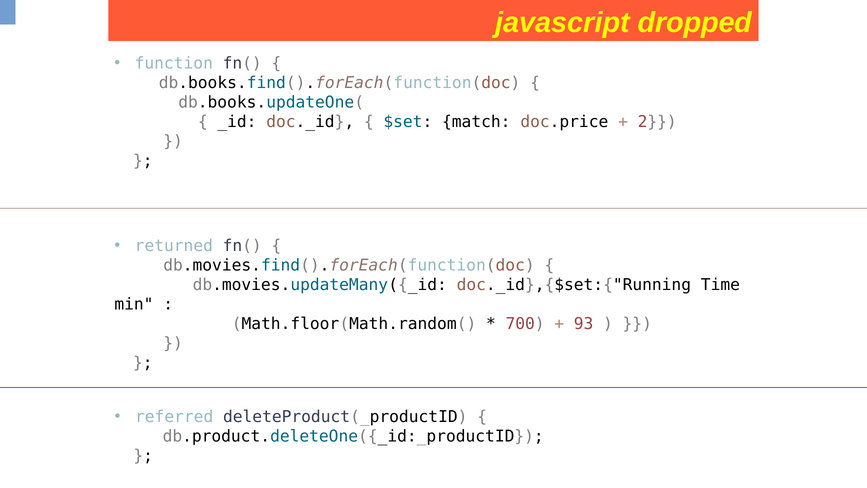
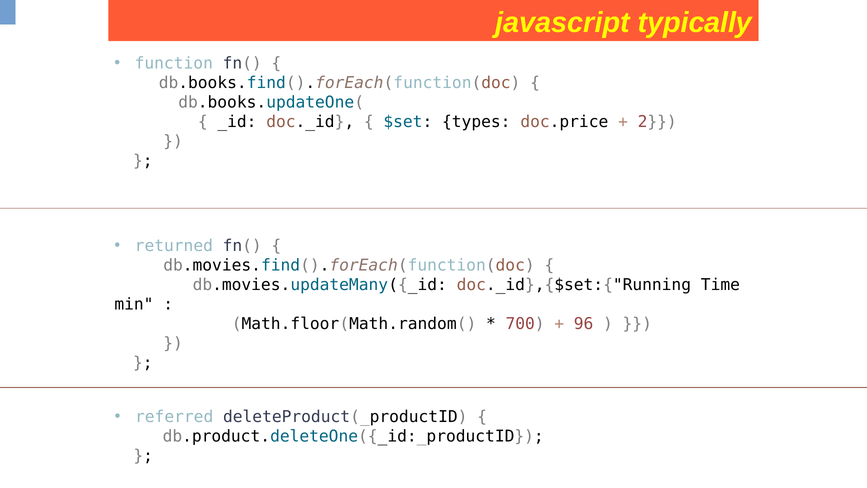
dropped: dropped -> typically
match: match -> types
93: 93 -> 96
